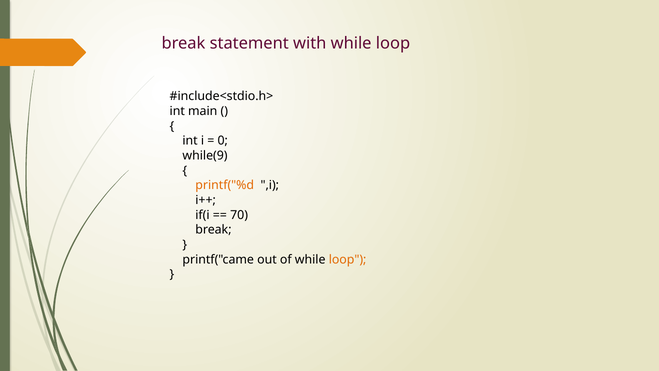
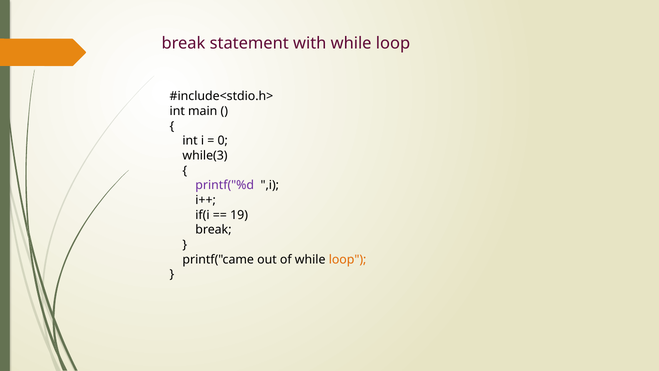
while(9: while(9 -> while(3
printf("%d colour: orange -> purple
70: 70 -> 19
